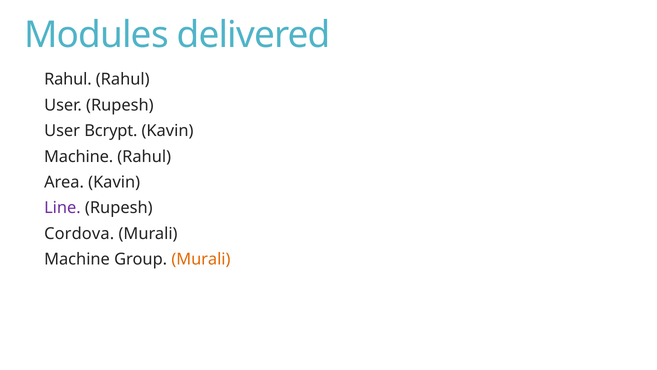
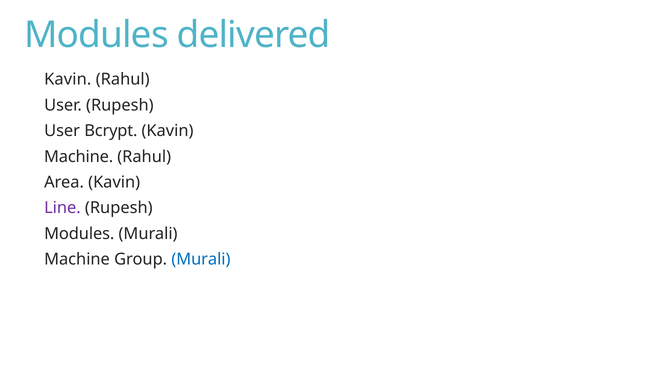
Rahul at (68, 79): Rahul -> Kavin
Cordova at (79, 233): Cordova -> Modules
Murali at (201, 259) colour: orange -> blue
